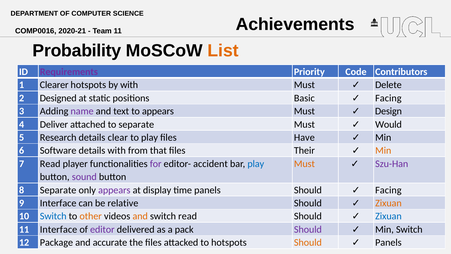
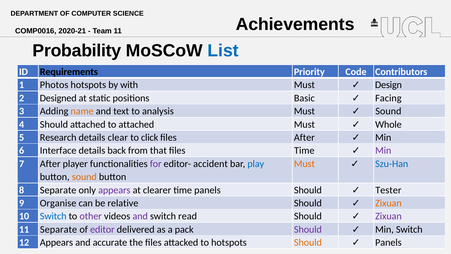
List colour: orange -> blue
Requirements colour: purple -> black
Clearer: Clearer -> Photos
Delete: Delete -> Design
name colour: purple -> orange
to appears: appears -> analysis
Design at (388, 111): Design -> Sound
4 Deliver: Deliver -> Should
to separate: separate -> attached
Would: Would -> Whole
to play: play -> click
files Have: Have -> After
Software: Software -> Interface
details with: with -> back
files Their: Their -> Time
Min at (383, 150) colour: orange -> purple
7 Read: Read -> After
Szu-Han colour: purple -> blue
sound at (84, 177) colour: purple -> orange
display: display -> clearer
Facing at (388, 190): Facing -> Tester
9 Interface: Interface -> Organise
other colour: orange -> purple
and at (140, 216) colour: orange -> purple
Zixuan at (388, 216) colour: blue -> purple
11 Interface: Interface -> Separate
12 Package: Package -> Appears
